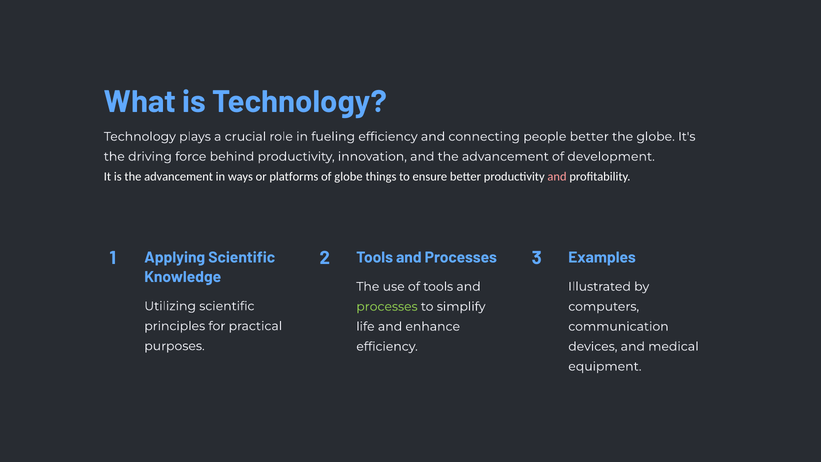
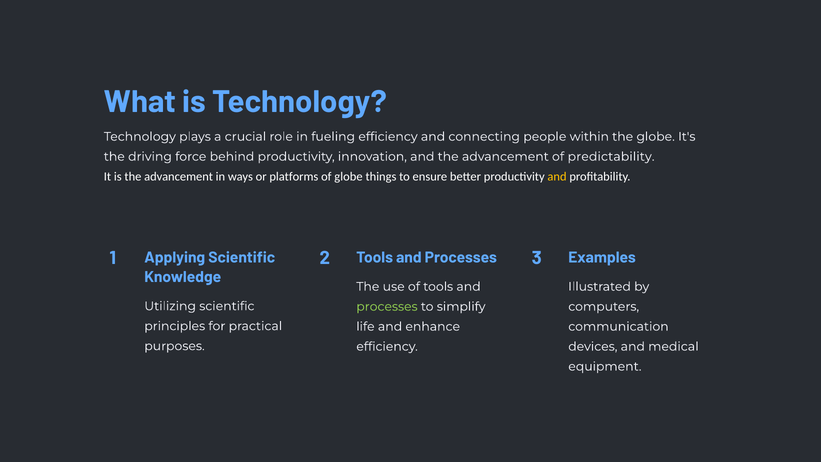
people better: better -> within
development: development -> predictability
and at (557, 176) colour: pink -> yellow
